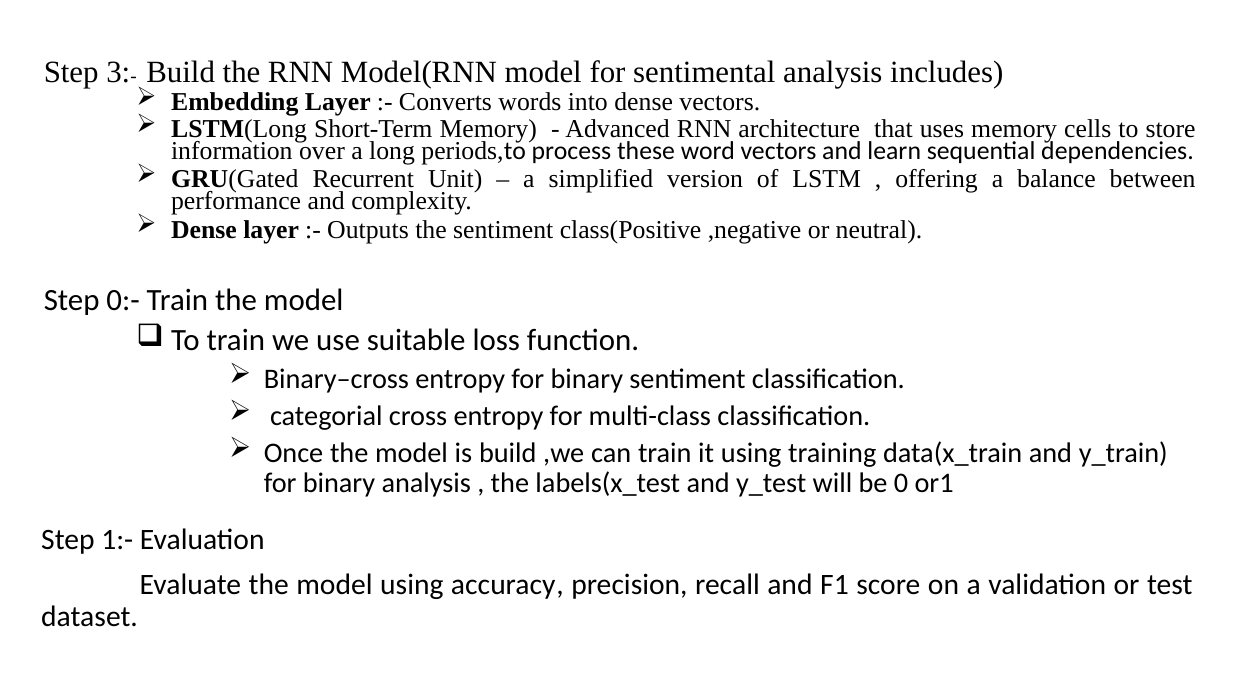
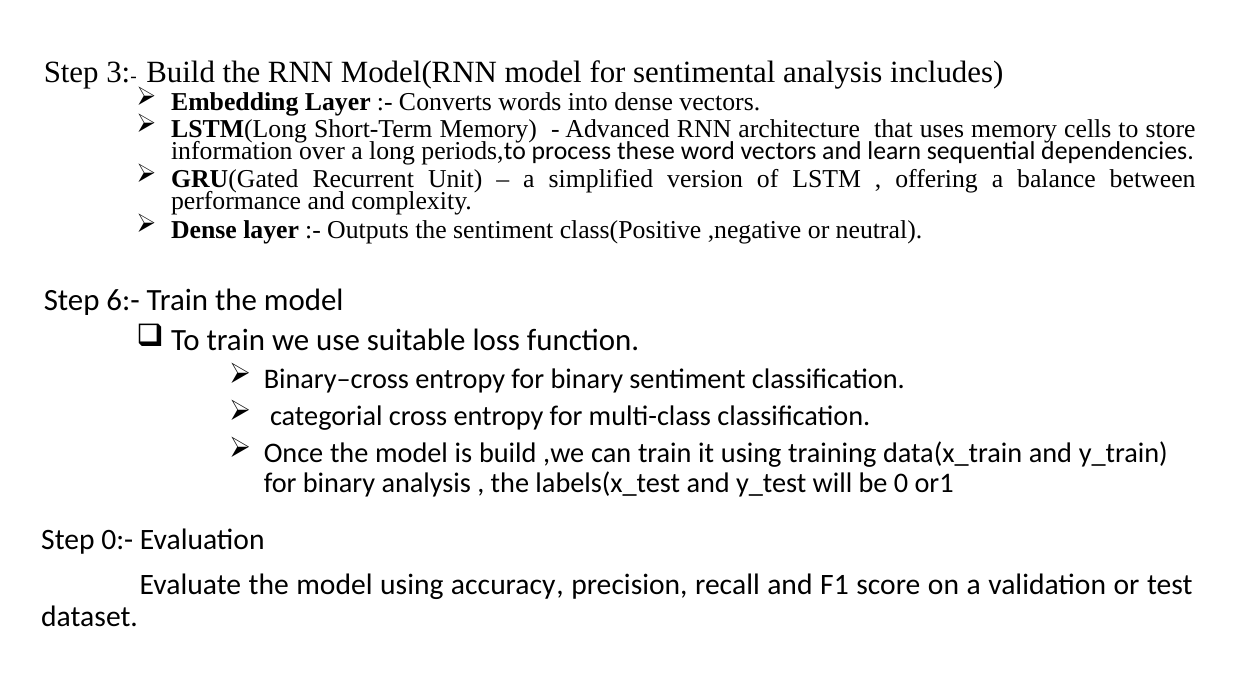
0:-: 0:- -> 6:-
1:-: 1:- -> 0:-
